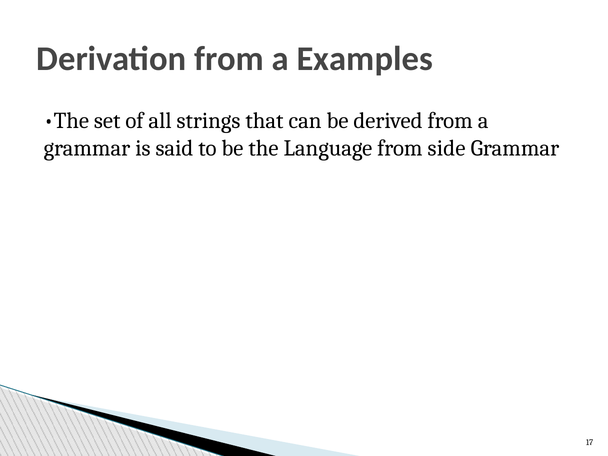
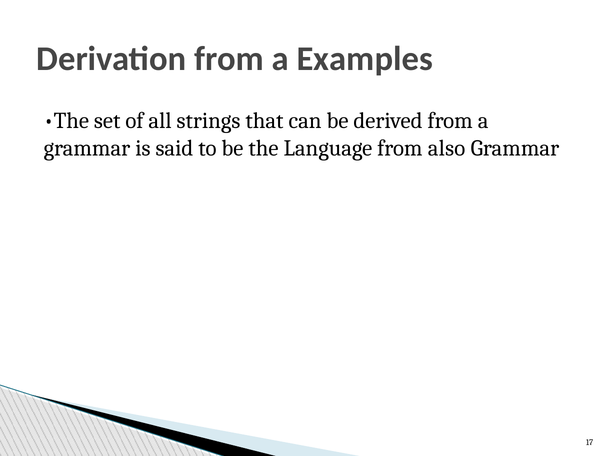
side: side -> also
